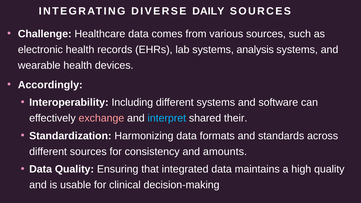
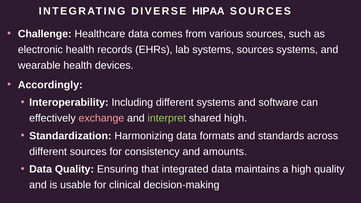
DAILY: DAILY -> HIPAA
systems analysis: analysis -> sources
interpret colour: light blue -> light green
shared their: their -> high
